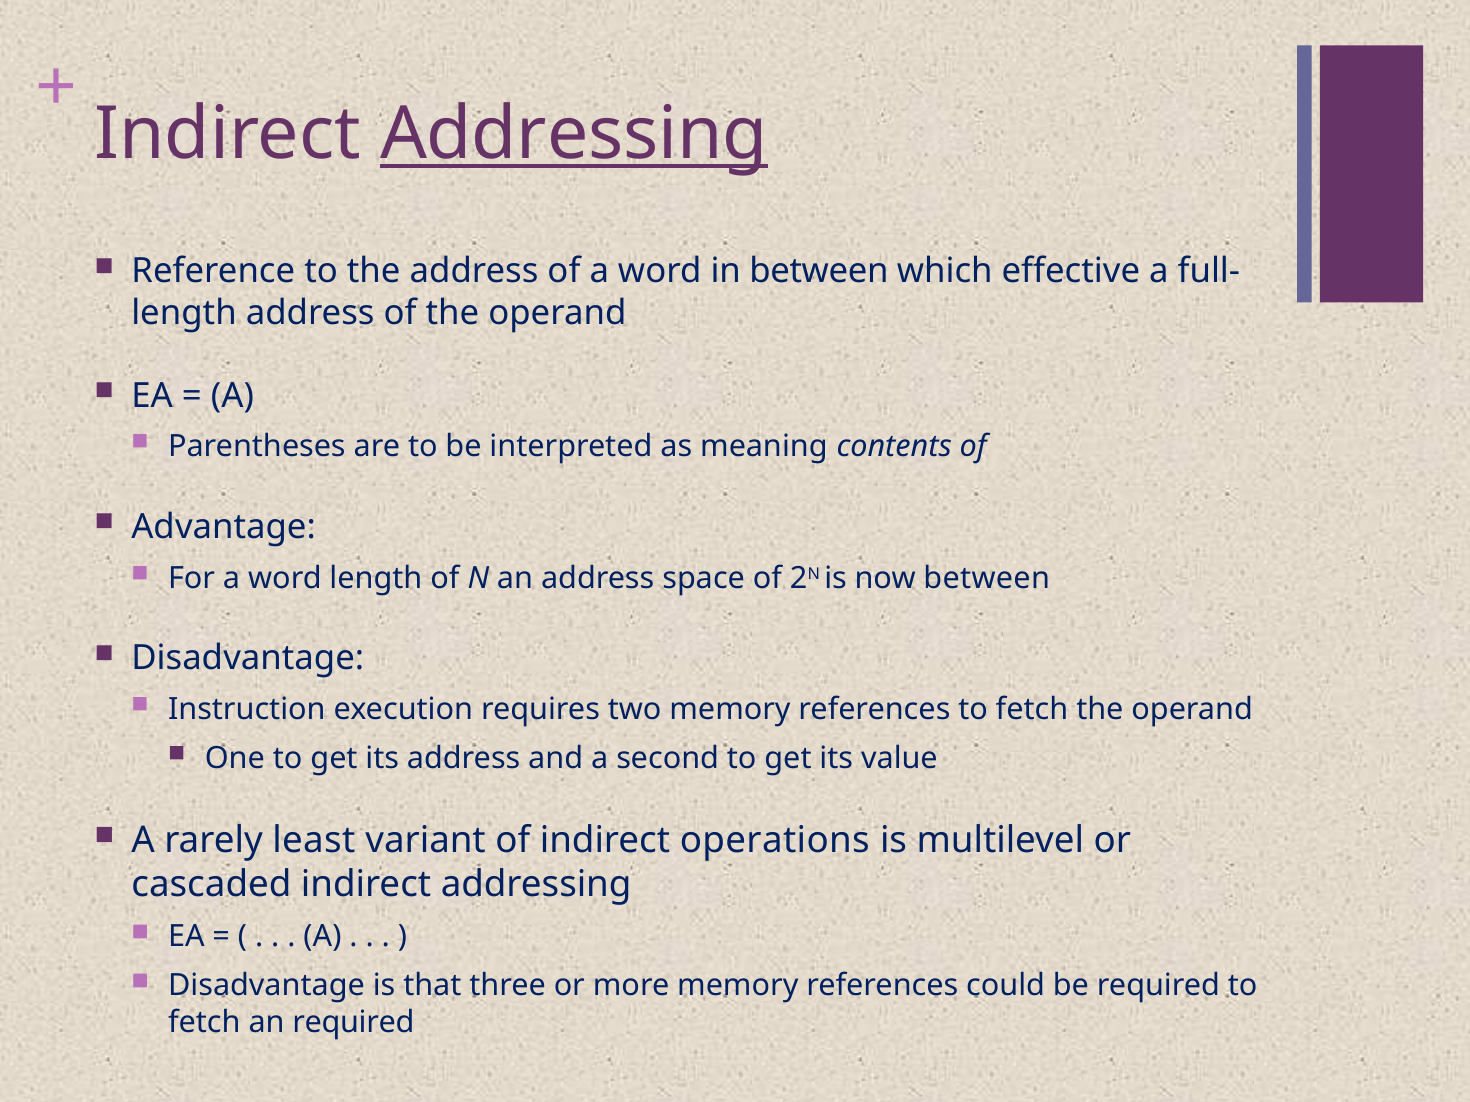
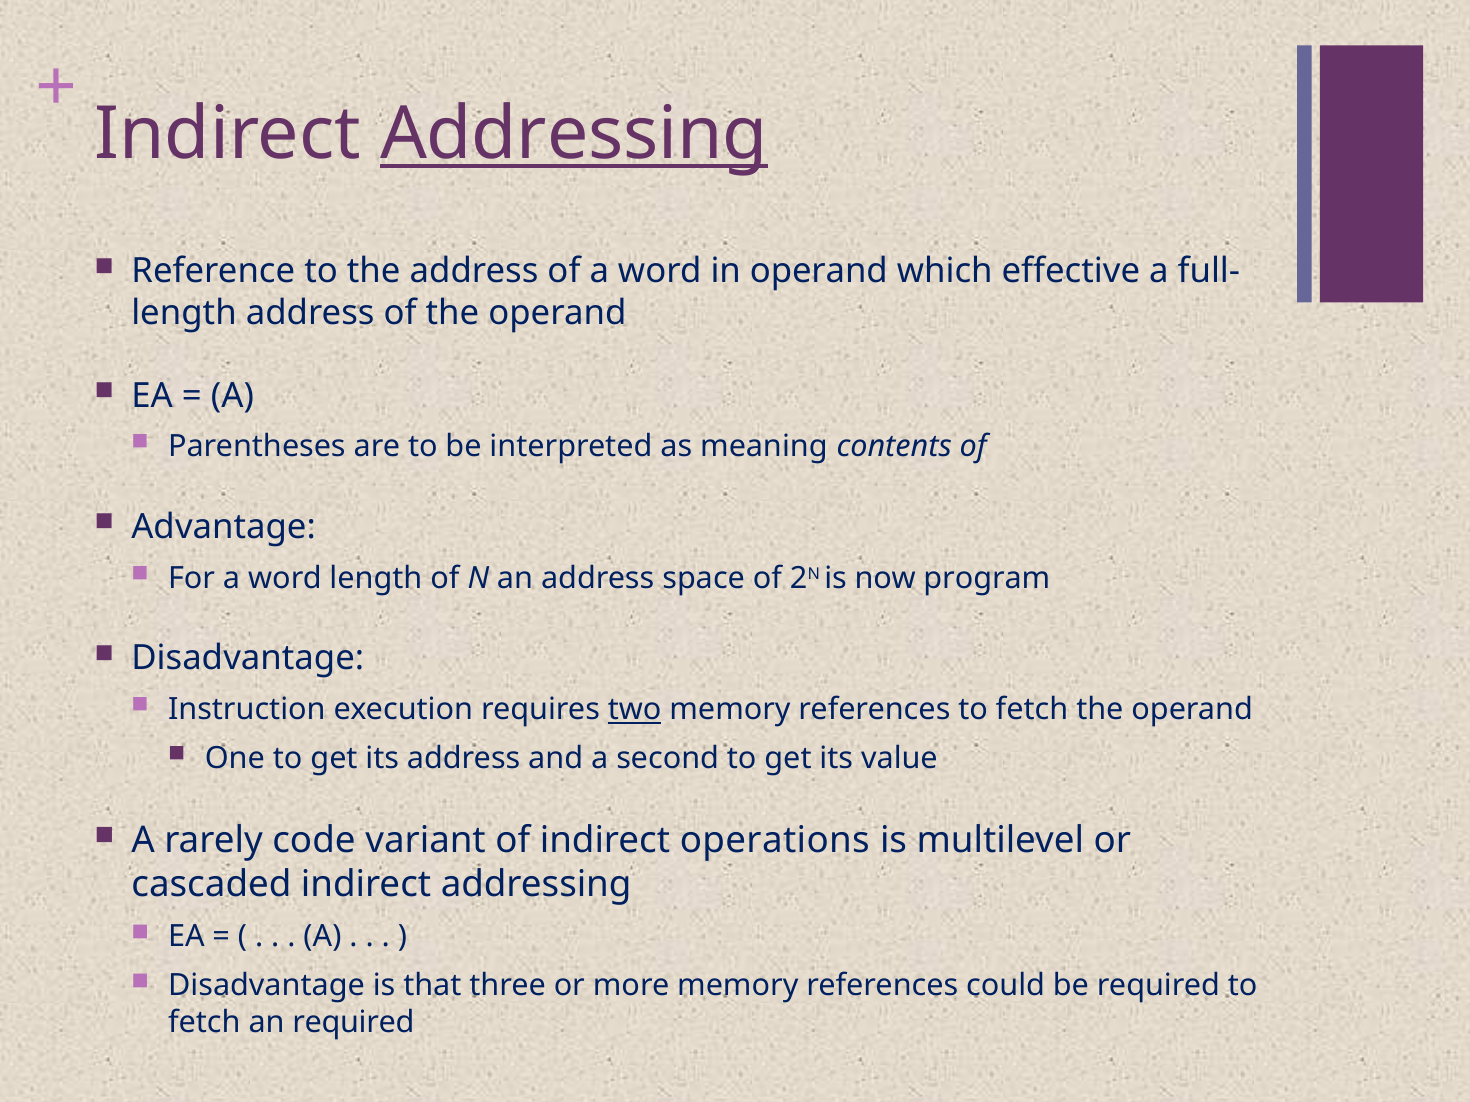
in between: between -> operand
now between: between -> program
two underline: none -> present
least: least -> code
